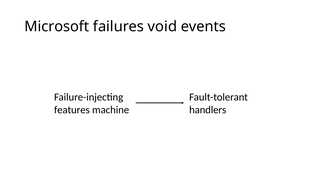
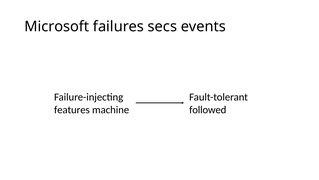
void: void -> secs
handlers: handlers -> followed
